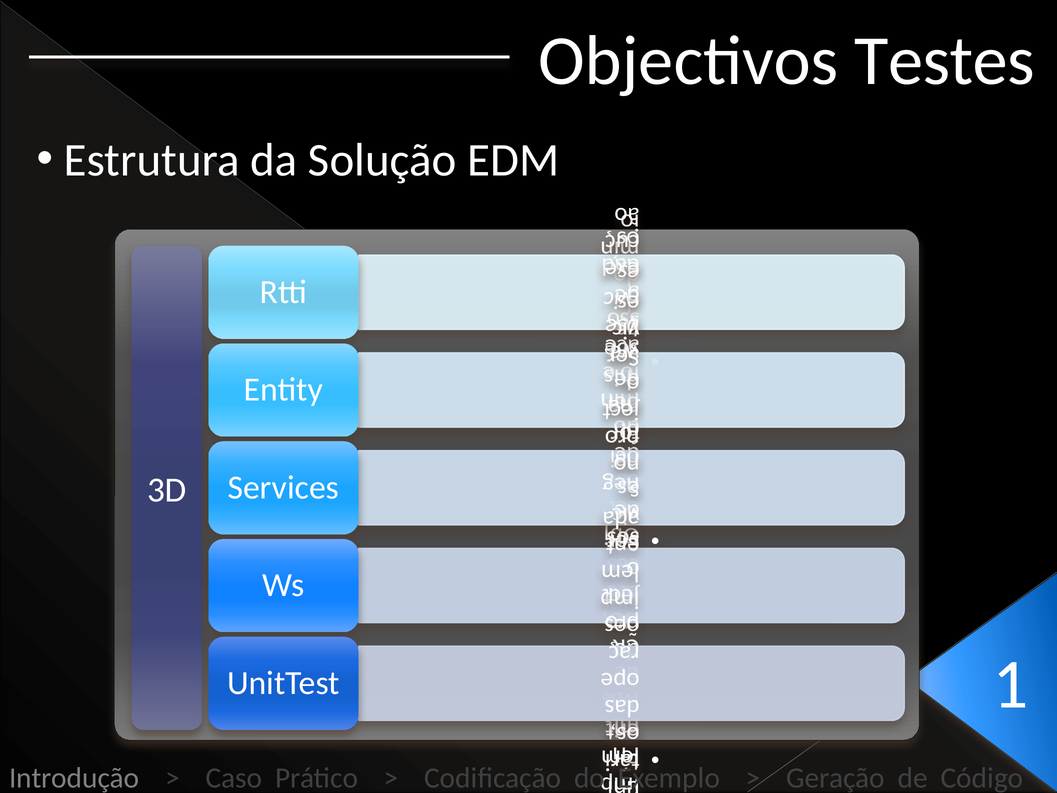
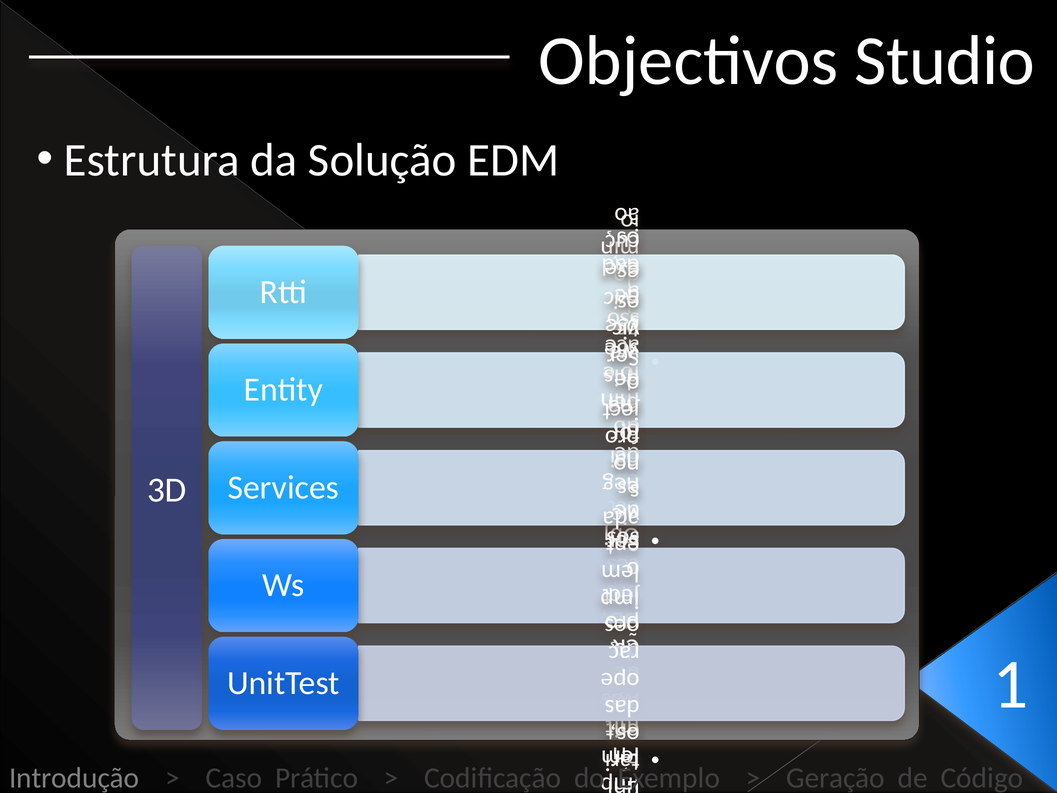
Testes: Testes -> Studio
